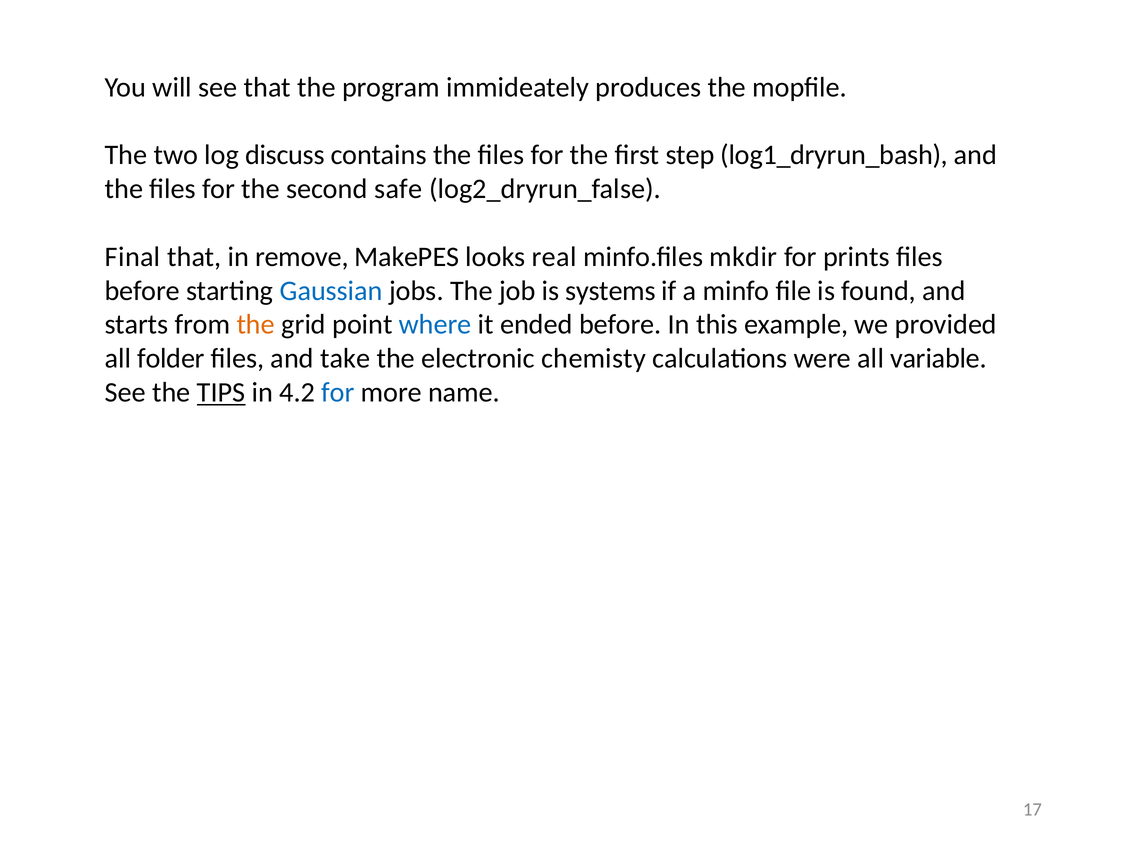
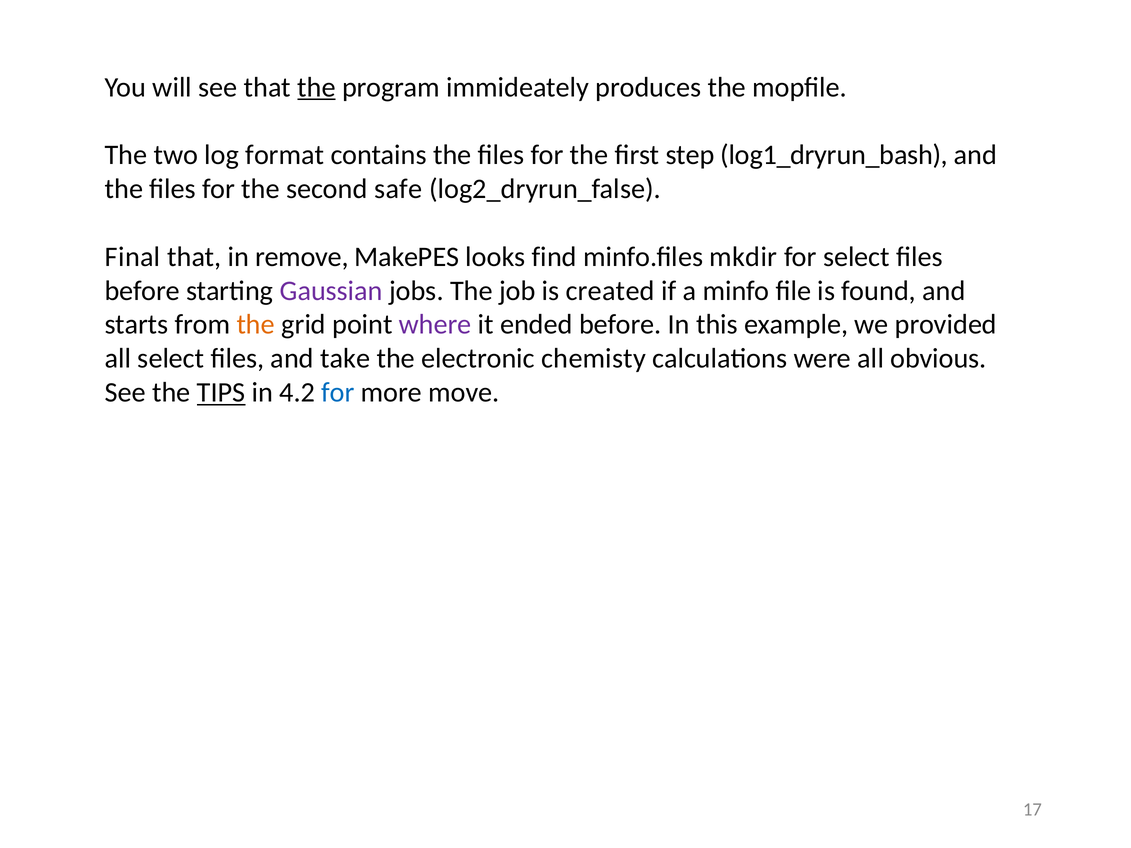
the at (316, 87) underline: none -> present
discuss: discuss -> format
real: real -> find
for prints: prints -> select
Gaussian colour: blue -> purple
systems: systems -> created
where colour: blue -> purple
all folder: folder -> select
variable: variable -> obvious
name: name -> move
